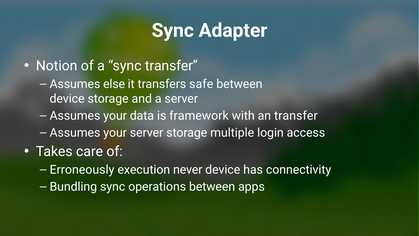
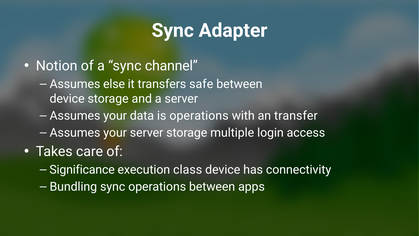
sync transfer: transfer -> channel
is framework: framework -> operations
Erroneously: Erroneously -> Significance
never: never -> class
